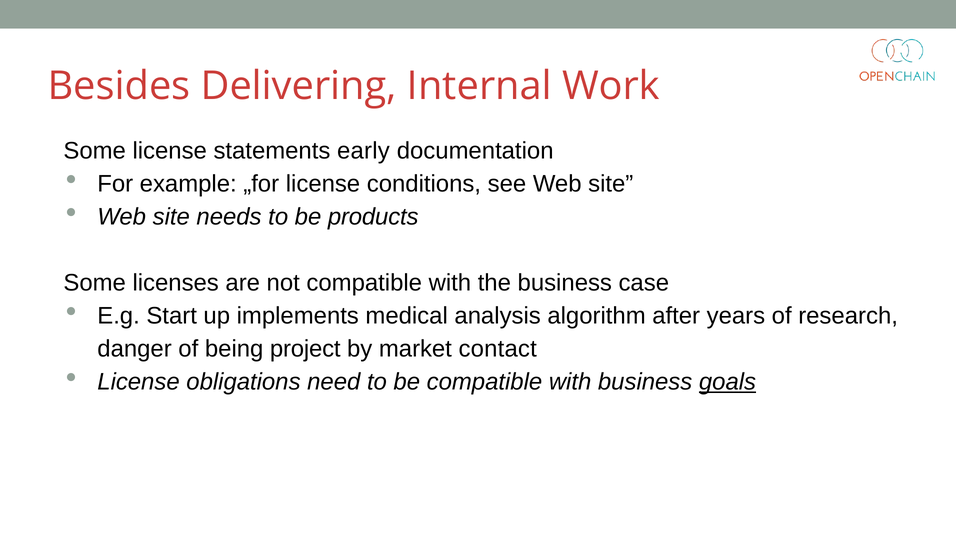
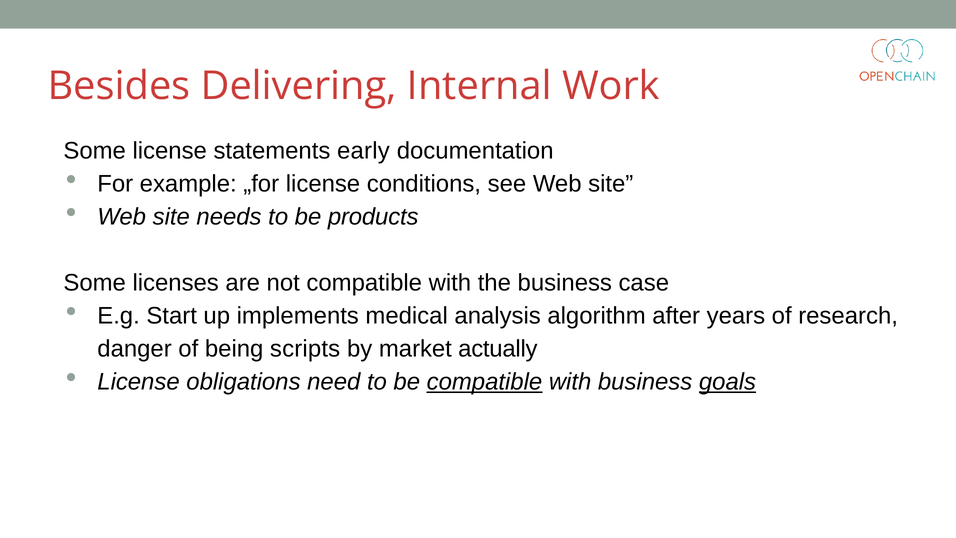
project: project -> scripts
contact: contact -> actually
compatible at (484, 382) underline: none -> present
